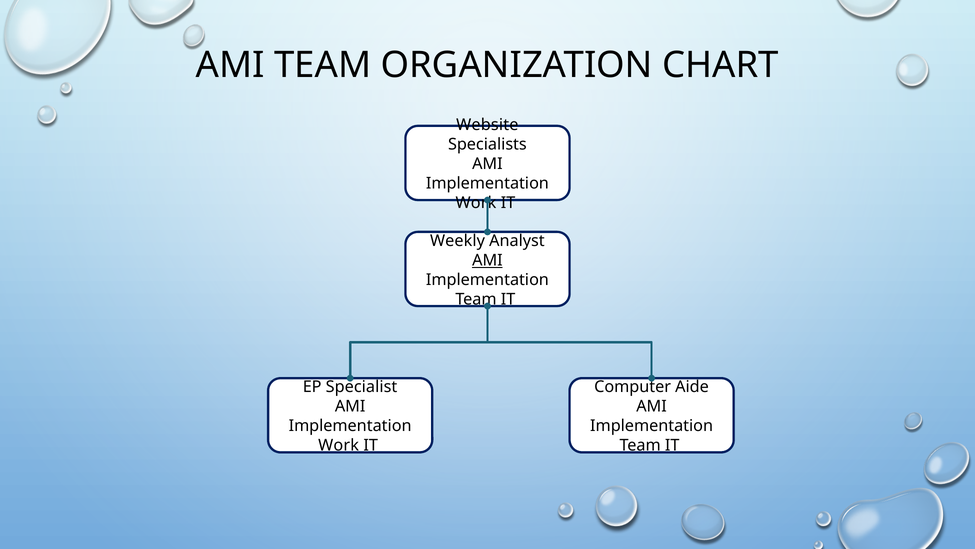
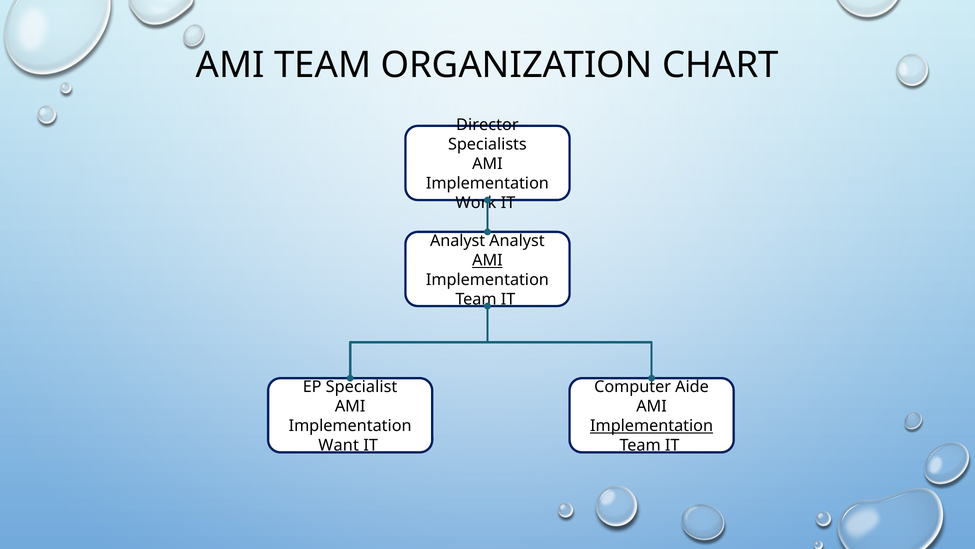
Website: Website -> Director
Weekly at (458, 241): Weekly -> Analyst
Implementation at (652, 426) underline: none -> present
Work at (339, 445): Work -> Want
